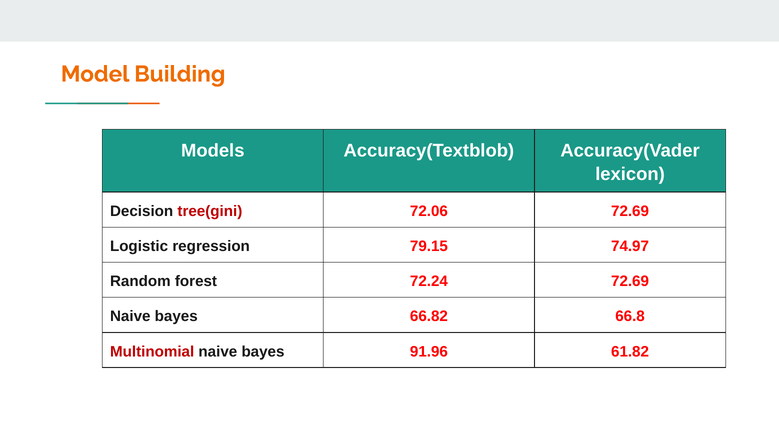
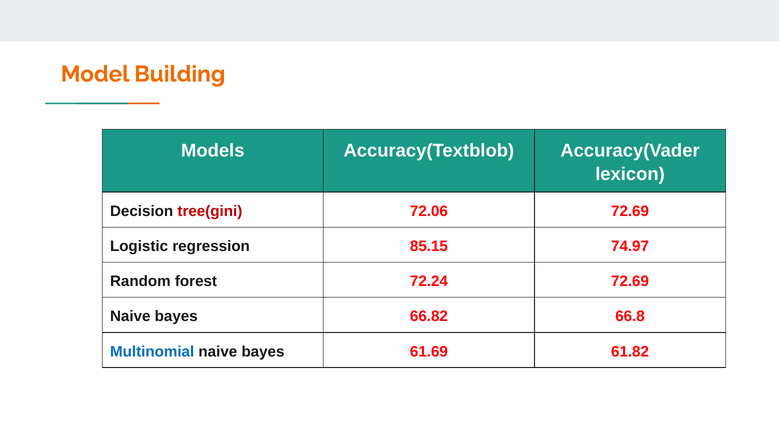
79.15: 79.15 -> 85.15
Multinomial colour: red -> blue
91.96: 91.96 -> 61.69
